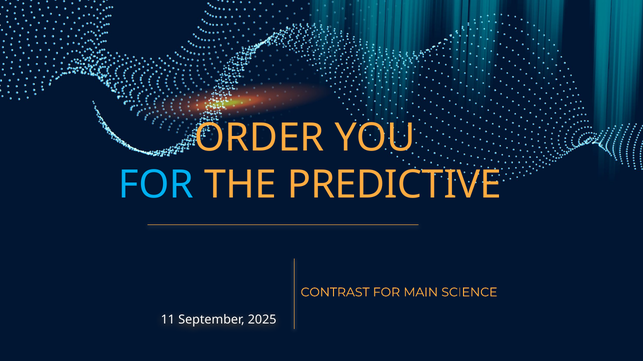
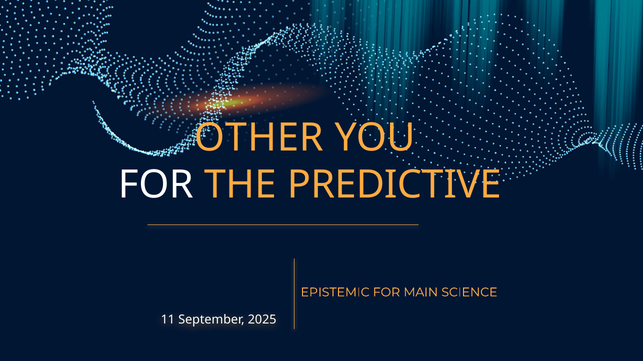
ORDER: ORDER -> OTHER
FOR at (156, 185) colour: light blue -> white
CONTRAST: CONTRAST -> EPISTEMIC
